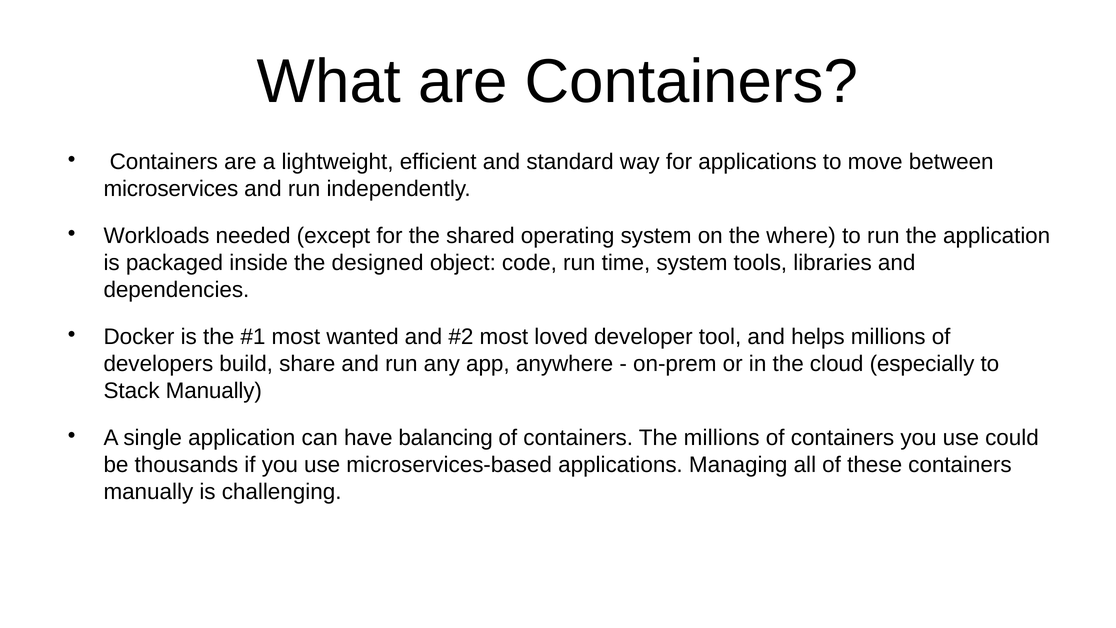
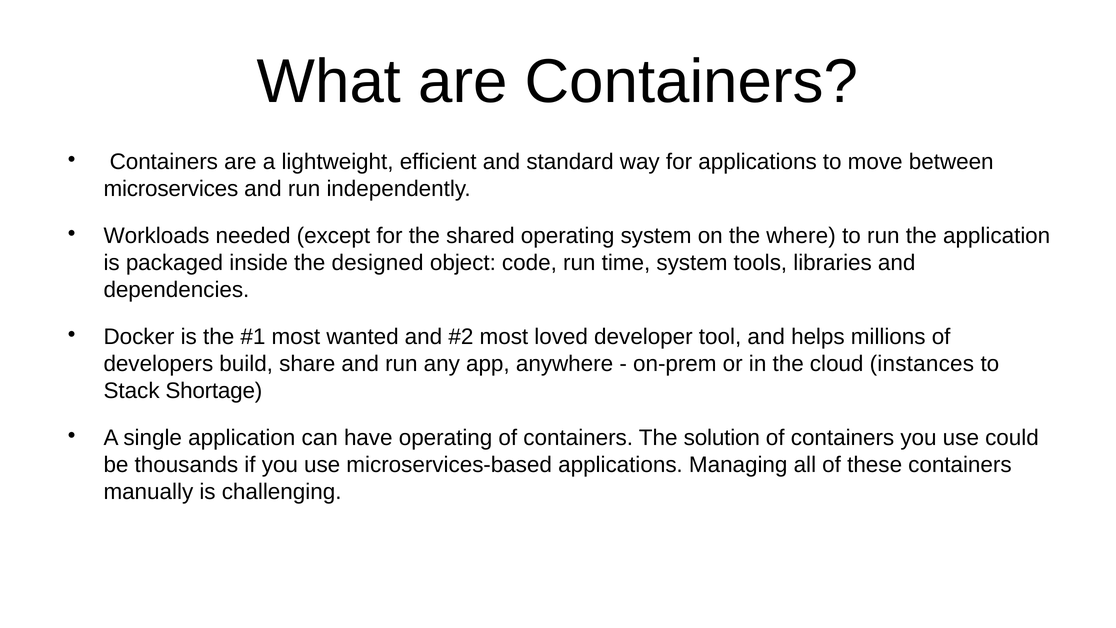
especially: especially -> instances
Stack Manually: Manually -> Shortage
have balancing: balancing -> operating
The millions: millions -> solution
